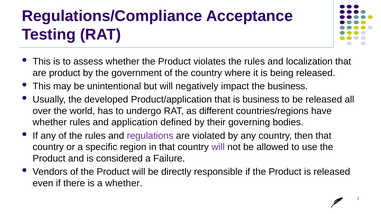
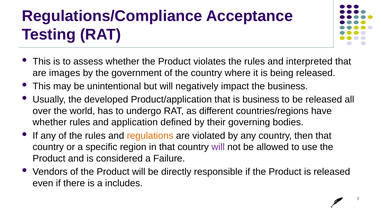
localization: localization -> interpreted
are product: product -> images
regulations colour: purple -> orange
a whether: whether -> includes
